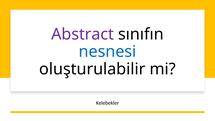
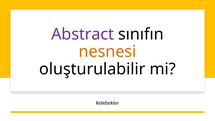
nesnesi colour: blue -> orange
